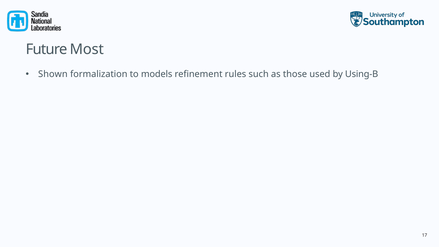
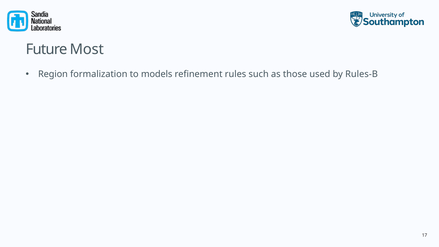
Shown: Shown -> Region
Using-B: Using-B -> Rules-B
